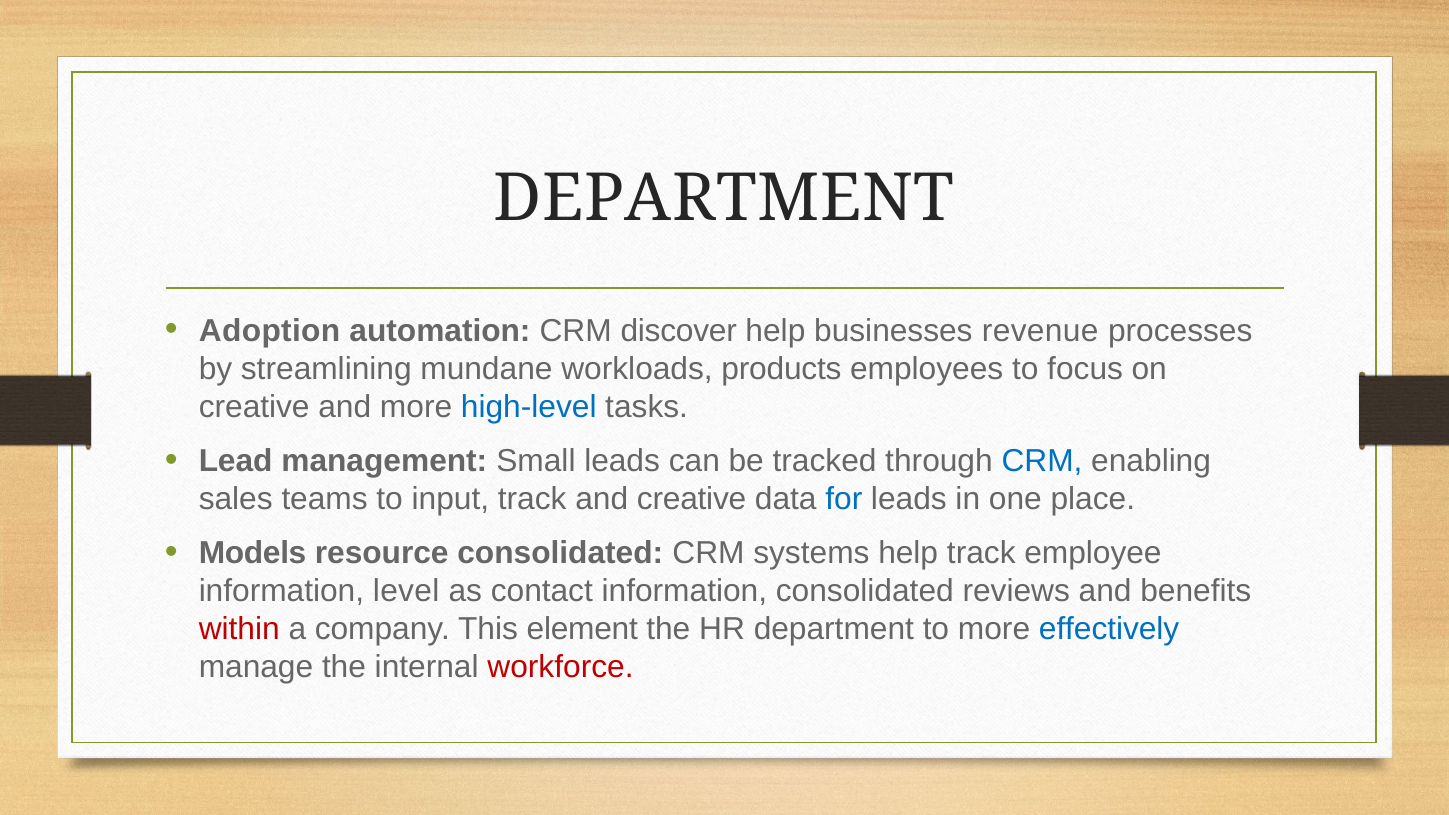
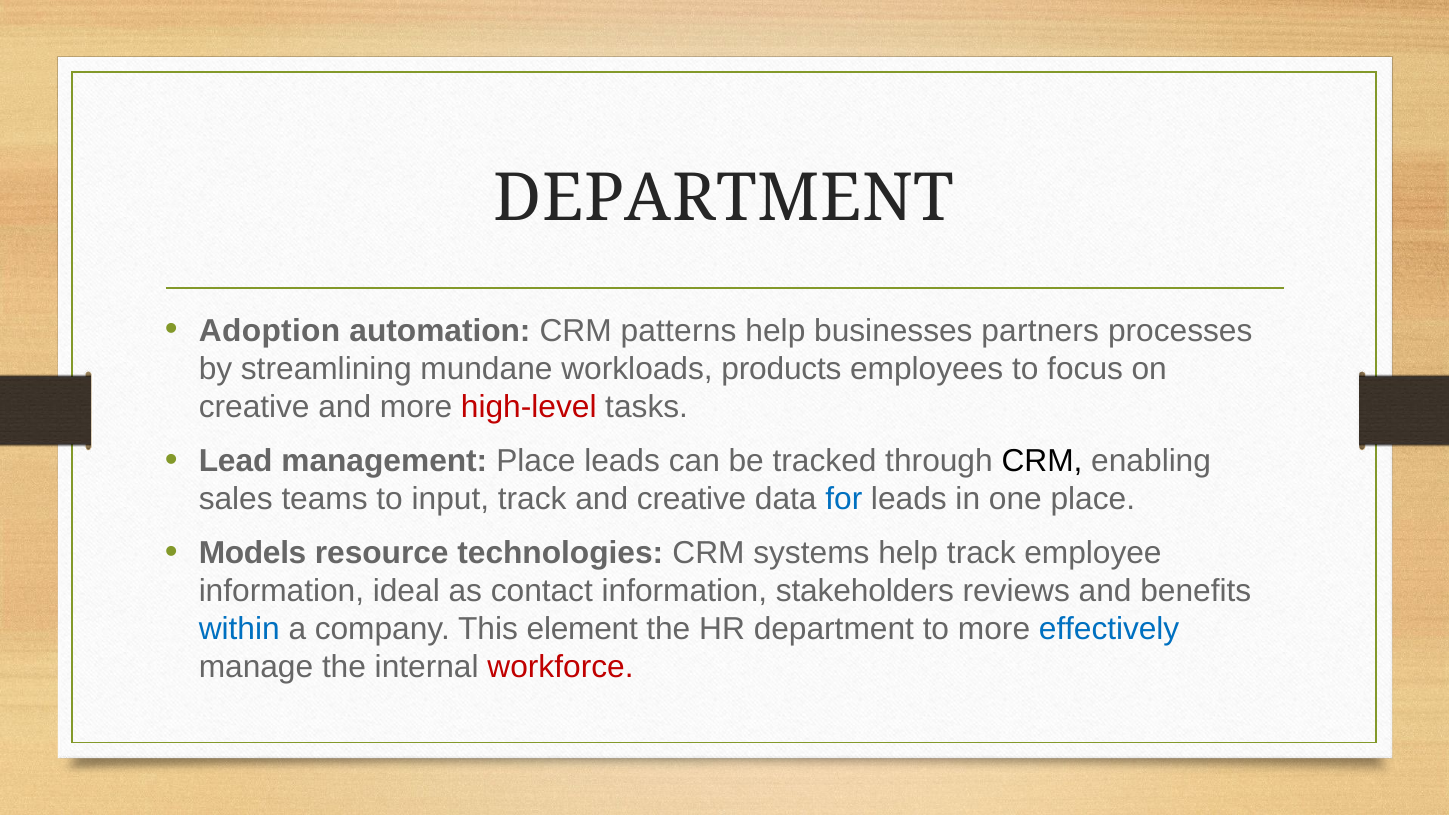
discover: discover -> patterns
revenue: revenue -> partners
high-level colour: blue -> red
management Small: Small -> Place
CRM at (1042, 461) colour: blue -> black
resource consolidated: consolidated -> technologies
level: level -> ideal
information consolidated: consolidated -> stakeholders
within colour: red -> blue
